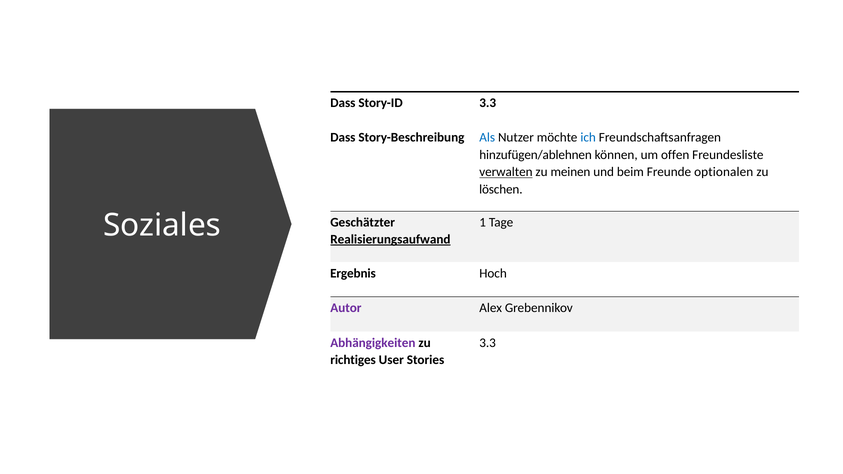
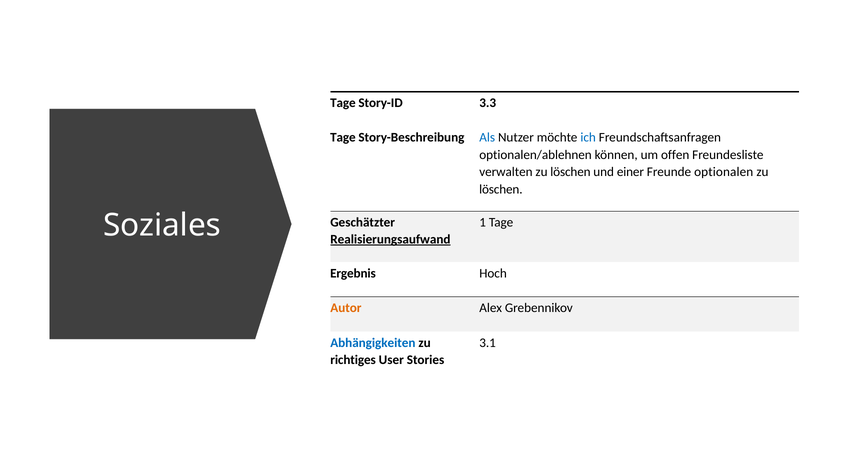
Dass at (343, 103): Dass -> Tage
Dass at (343, 138): Dass -> Tage
hinzufügen/ablehnen: hinzufügen/ablehnen -> optionalen/ablehnen
verwalten underline: present -> none
meinen at (570, 172): meinen -> löschen
beim: beim -> einer
Autor colour: purple -> orange
Abhängigkeiten colour: purple -> blue
3.3 at (488, 343): 3.3 -> 3.1
